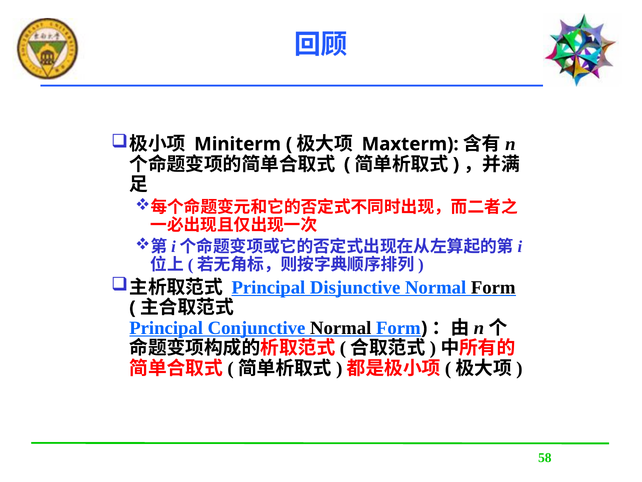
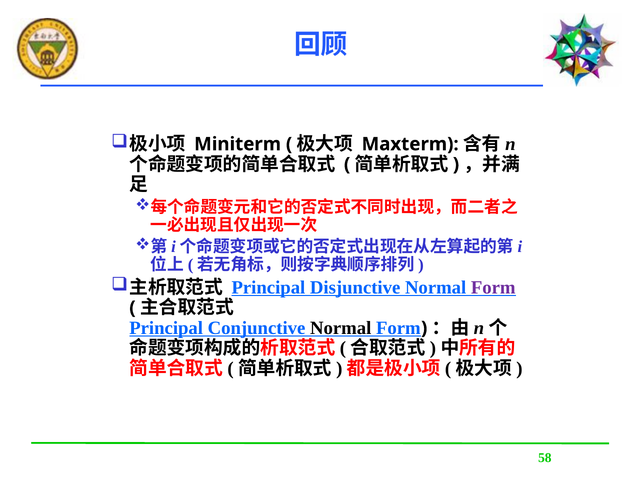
Form at (493, 287) colour: black -> purple
